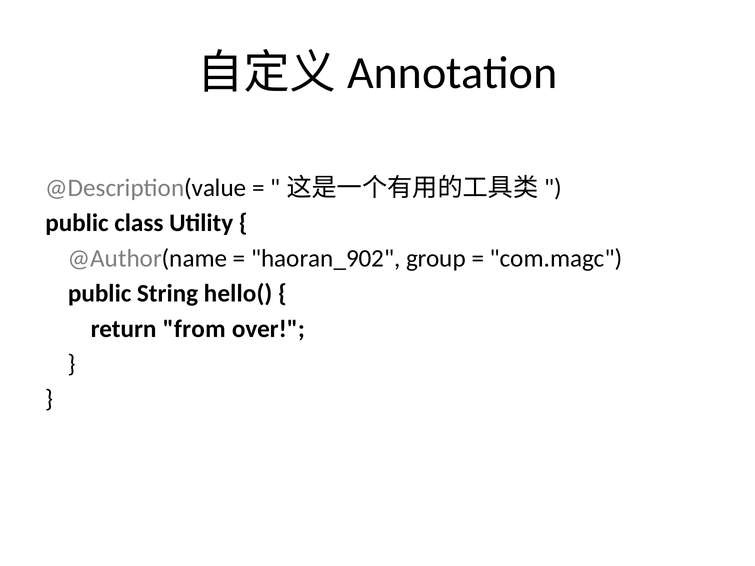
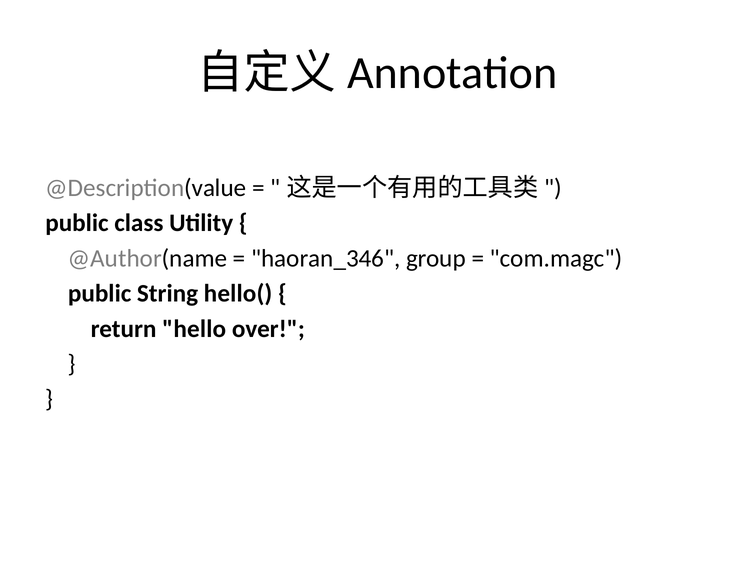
haoran_902: haoran_902 -> haoran_346
from: from -> hello
